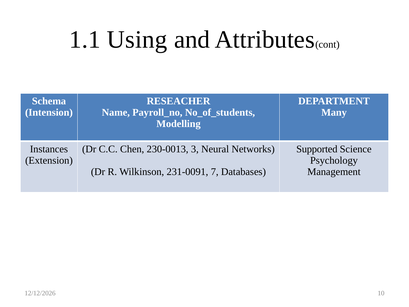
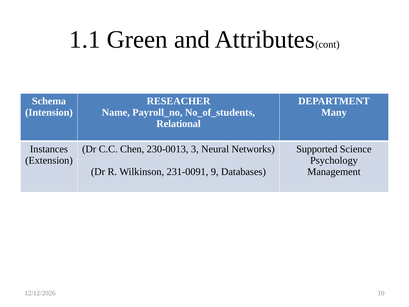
Using: Using -> Green
Modelling: Modelling -> Relational
7: 7 -> 9
